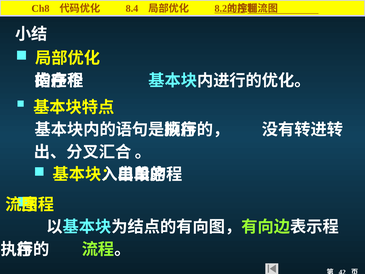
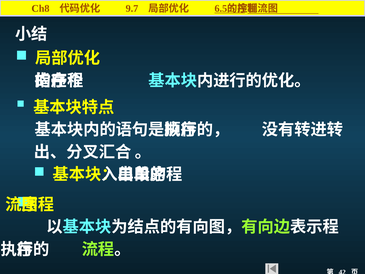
8.4: 8.4 -> 9.7
8.2.8: 8.2.8 -> 6.5.5
